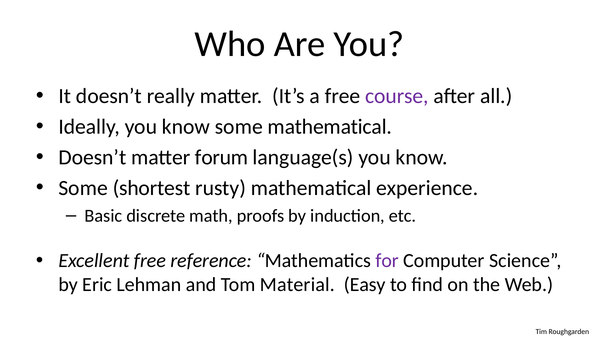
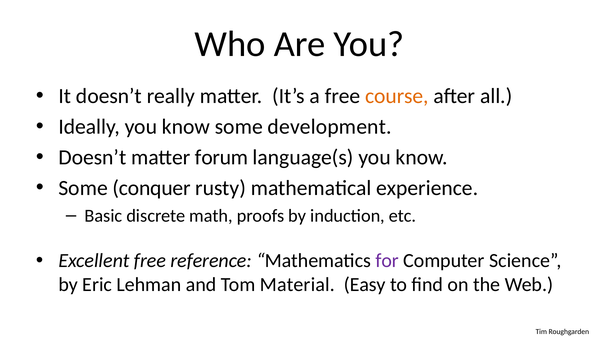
course colour: purple -> orange
some mathematical: mathematical -> development
shortest: shortest -> conquer
